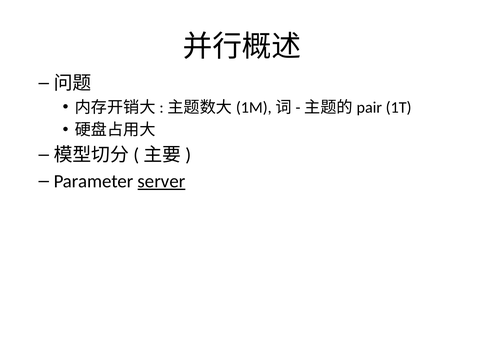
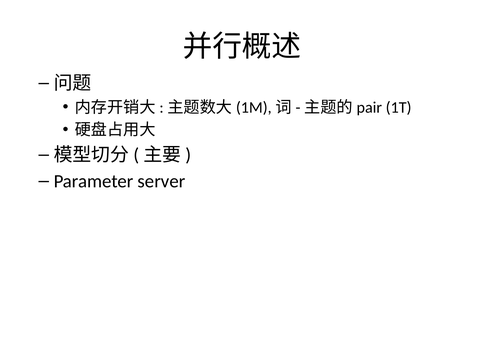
server underline: present -> none
